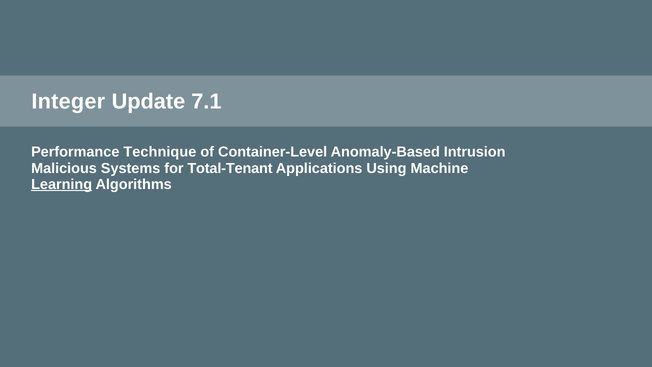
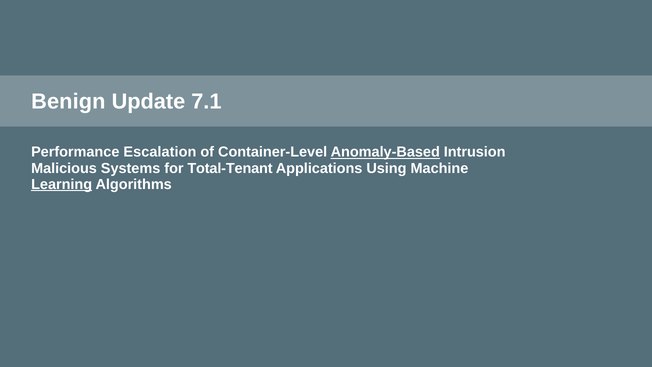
Integer: Integer -> Benign
Technique: Technique -> Escalation
Anomaly-Based underline: none -> present
